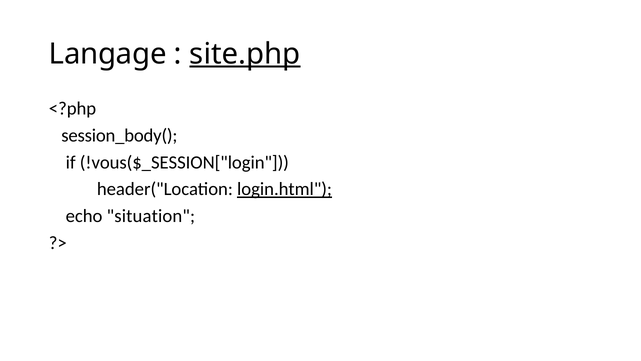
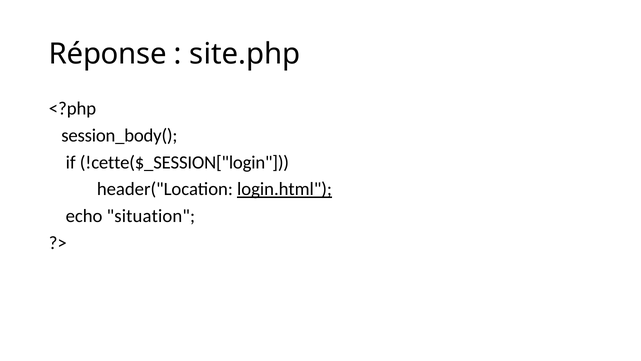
Langage: Langage -> Réponse
site.php underline: present -> none
!vous($_SESSION["login: !vous($_SESSION["login -> !cette($_SESSION["login
